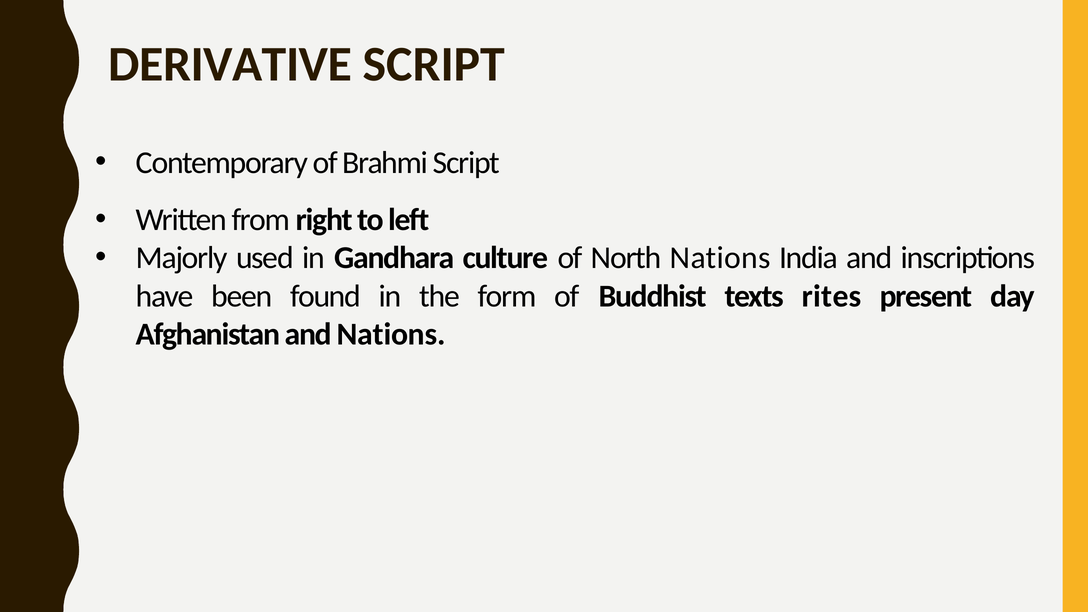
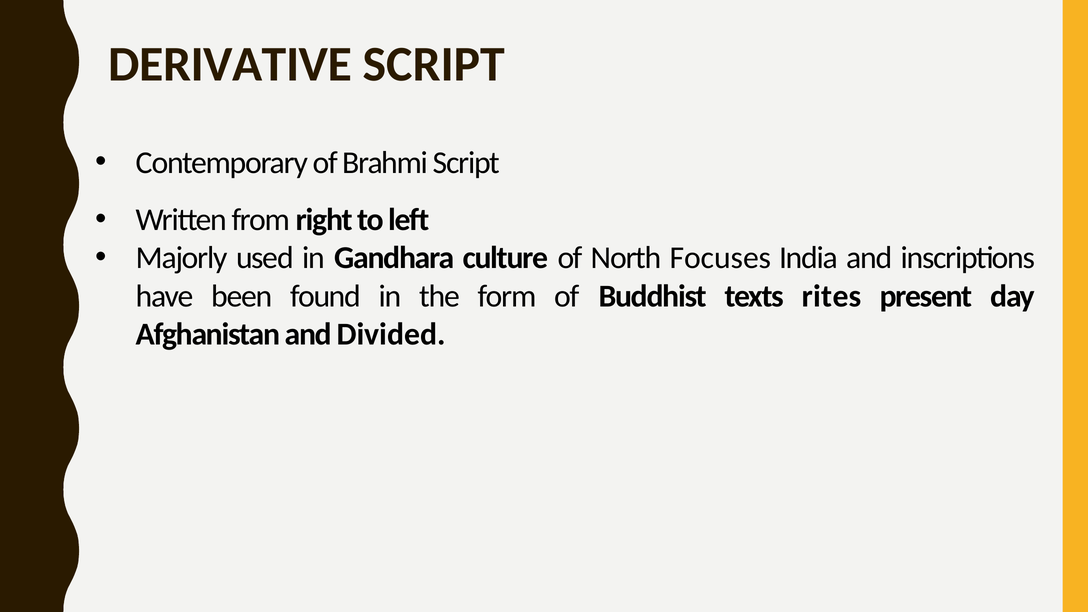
North Nations: Nations -> Focuses
and Nations: Nations -> Divided
